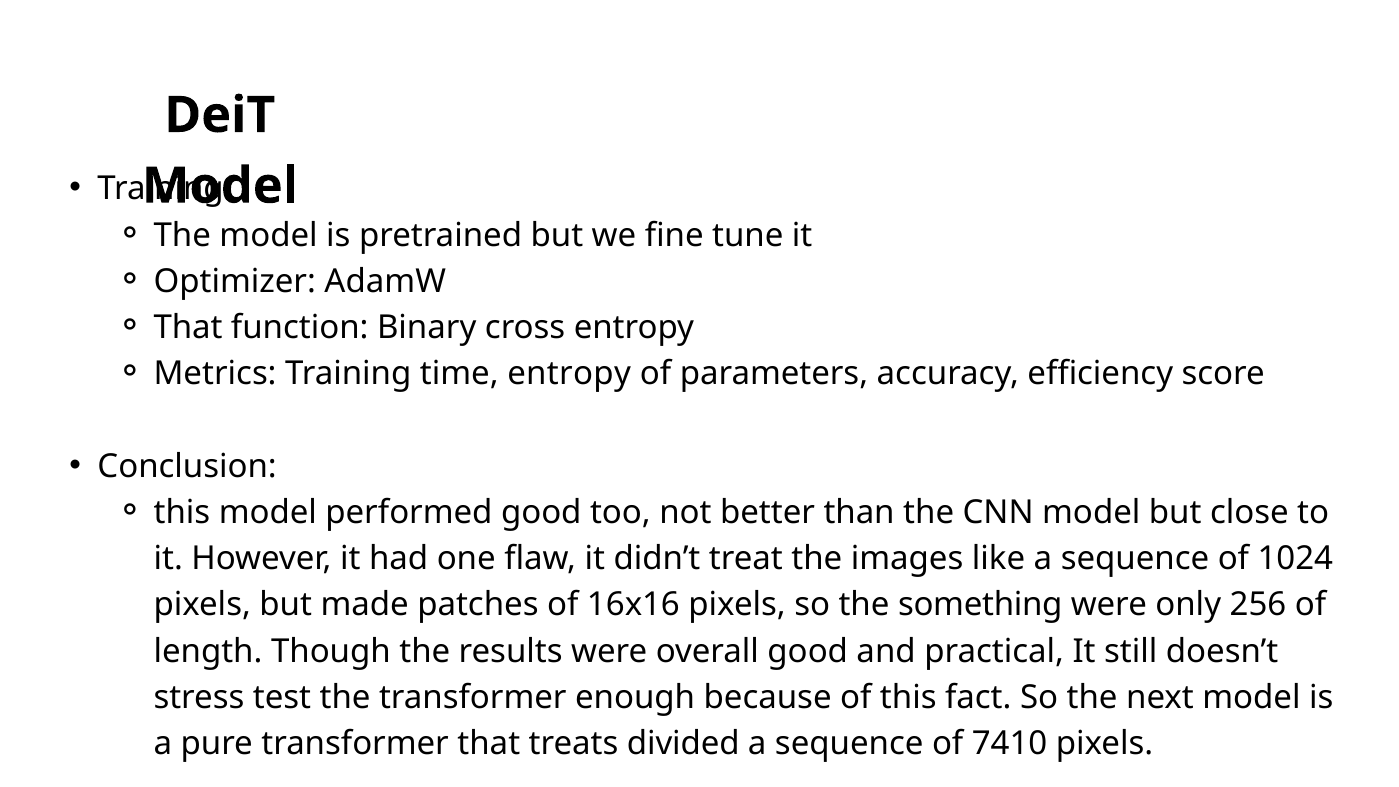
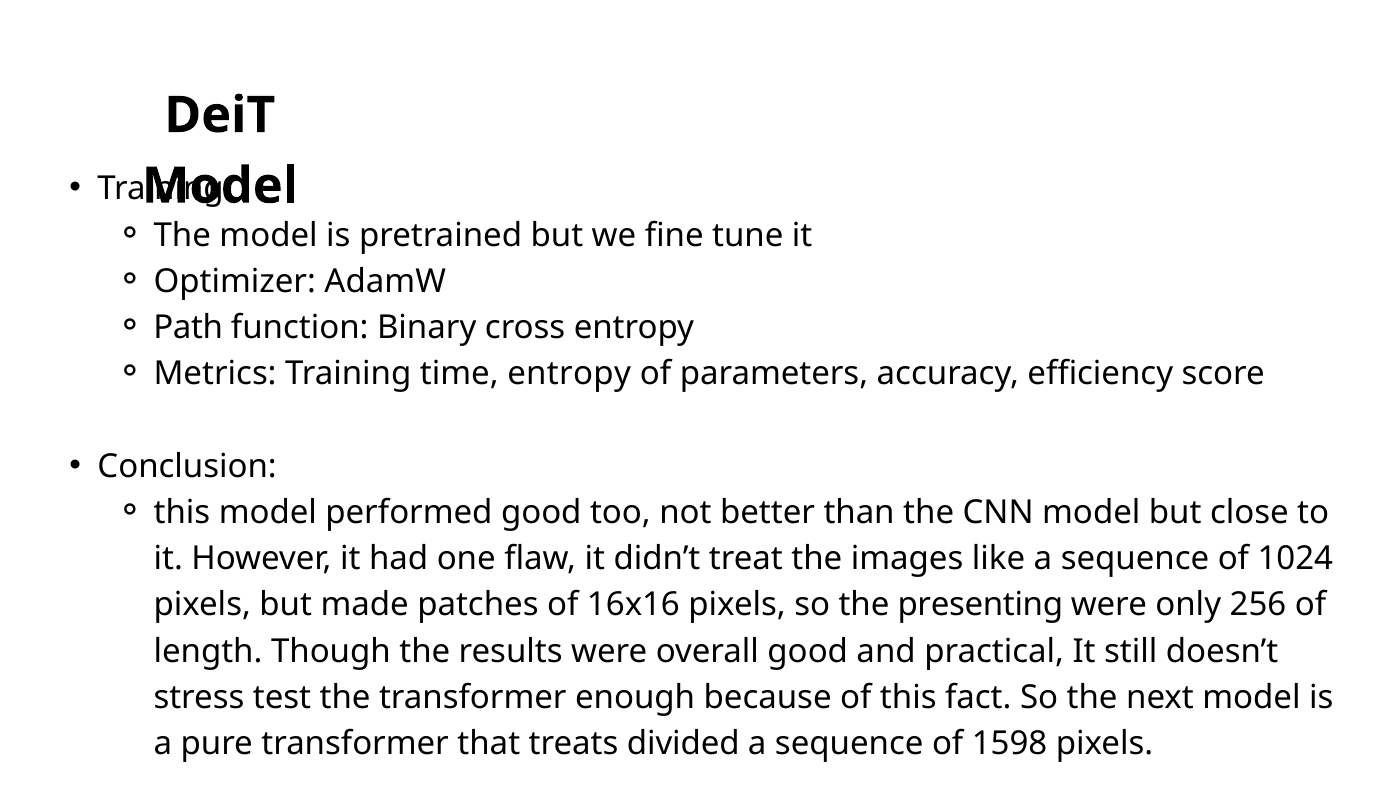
That at (188, 328): That -> Path
something: something -> presenting
7410: 7410 -> 1598
